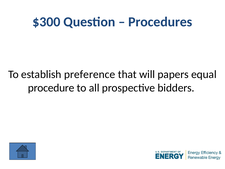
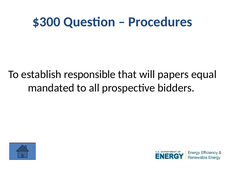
preference: preference -> responsible
procedure: procedure -> mandated
